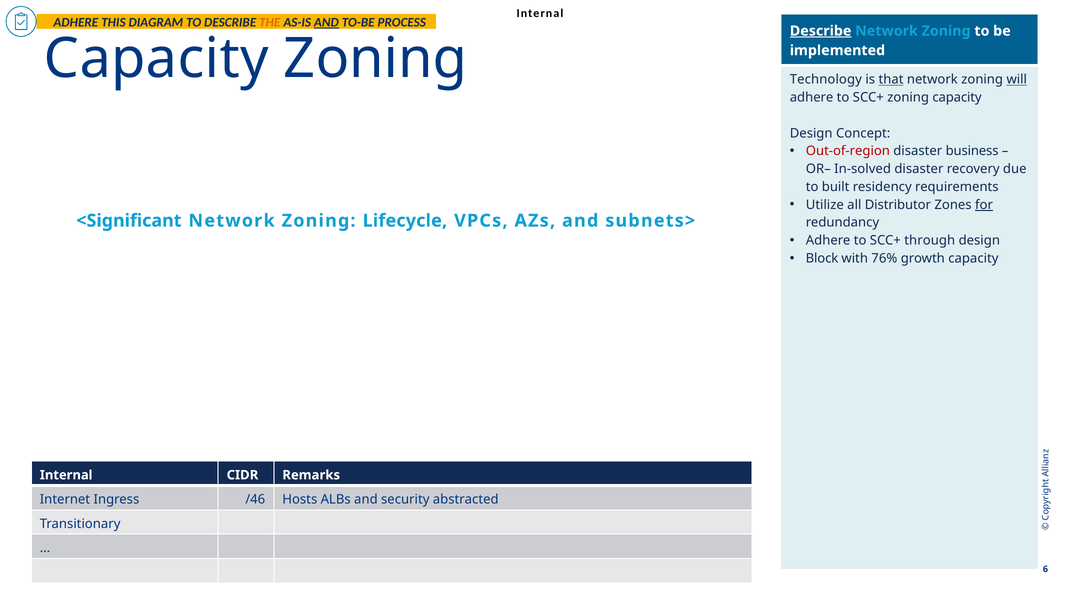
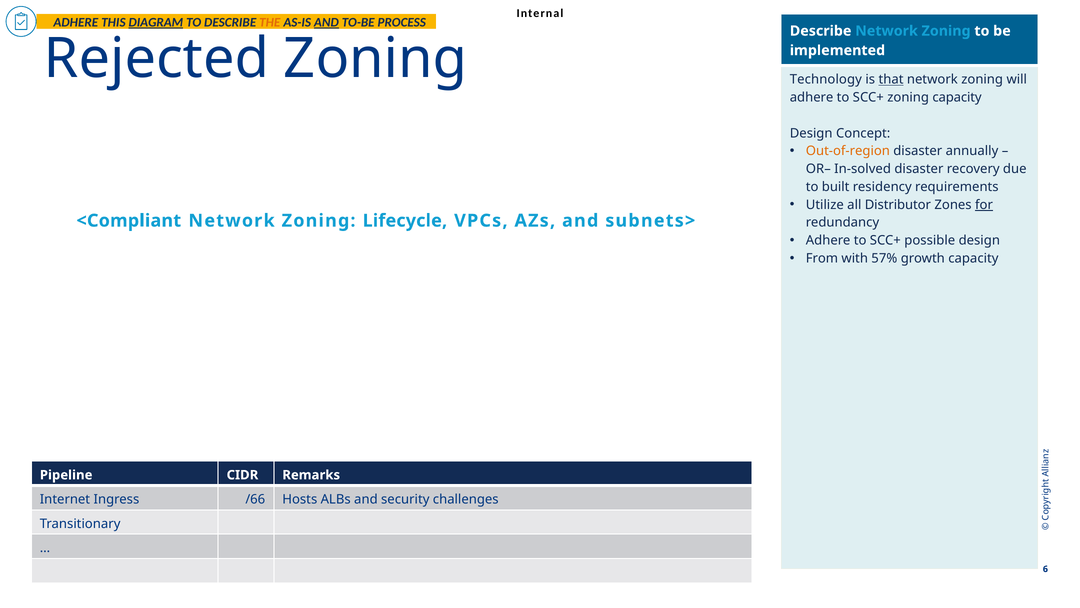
DIAGRAM underline: none -> present
Describe at (821, 31) underline: present -> none
Capacity at (156, 59): Capacity -> Rejected
will underline: present -> none
Out-of-region colour: red -> orange
business: business -> annually
<Significant: <Significant -> <Compliant
through: through -> possible
Block: Block -> From
76%: 76% -> 57%
Internal at (66, 475): Internal -> Pipeline
/46: /46 -> /66
abstracted: abstracted -> challenges
